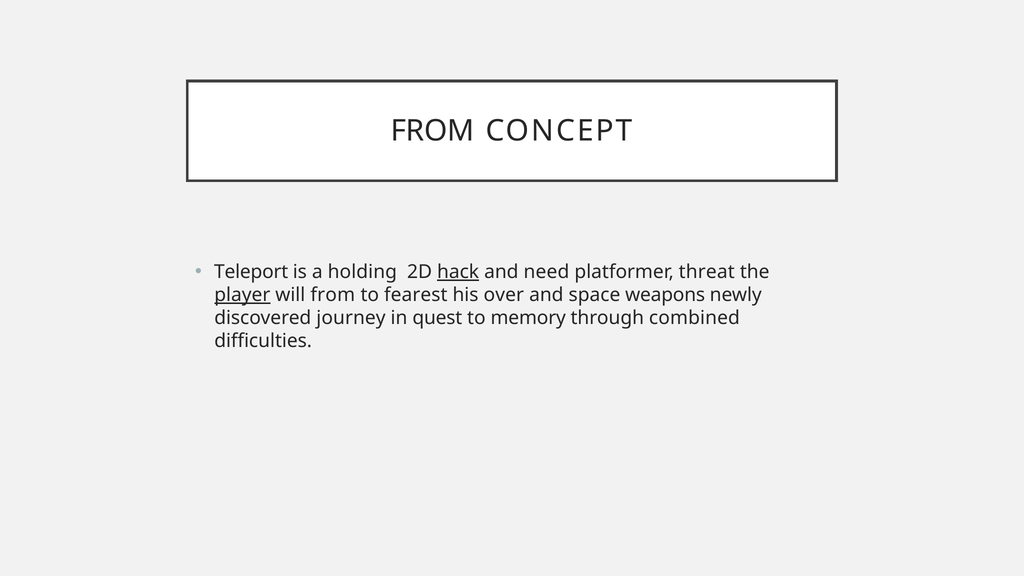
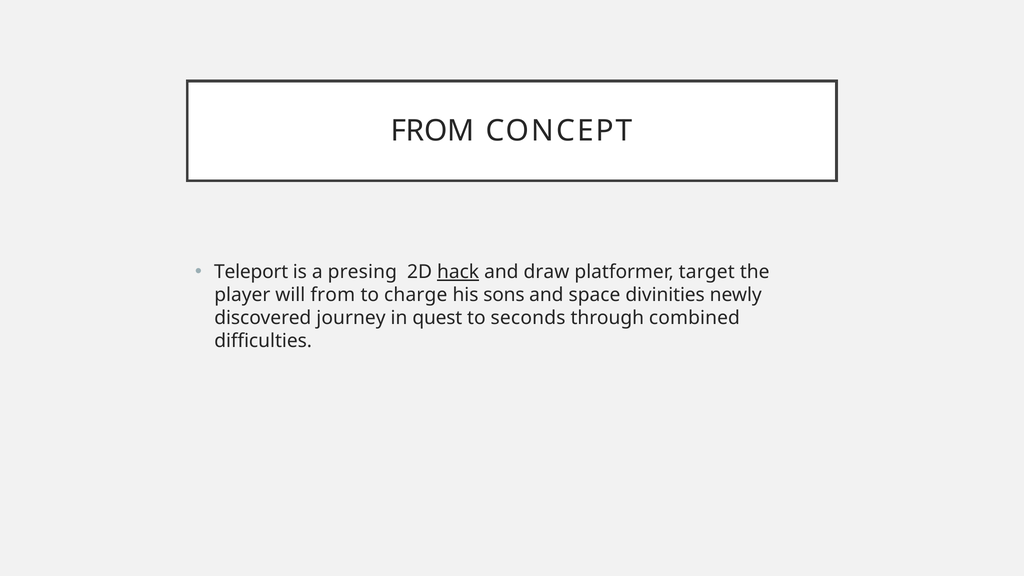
holding: holding -> presing
need: need -> draw
threat: threat -> target
player underline: present -> none
fearest: fearest -> charge
over: over -> sons
weapons: weapons -> divinities
memory: memory -> seconds
